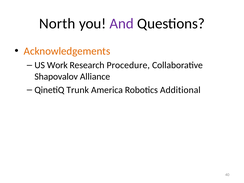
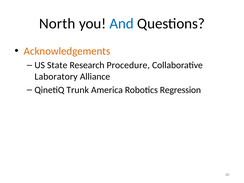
And colour: purple -> blue
Work: Work -> State
Shapovalov: Shapovalov -> Laboratory
Additional: Additional -> Regression
